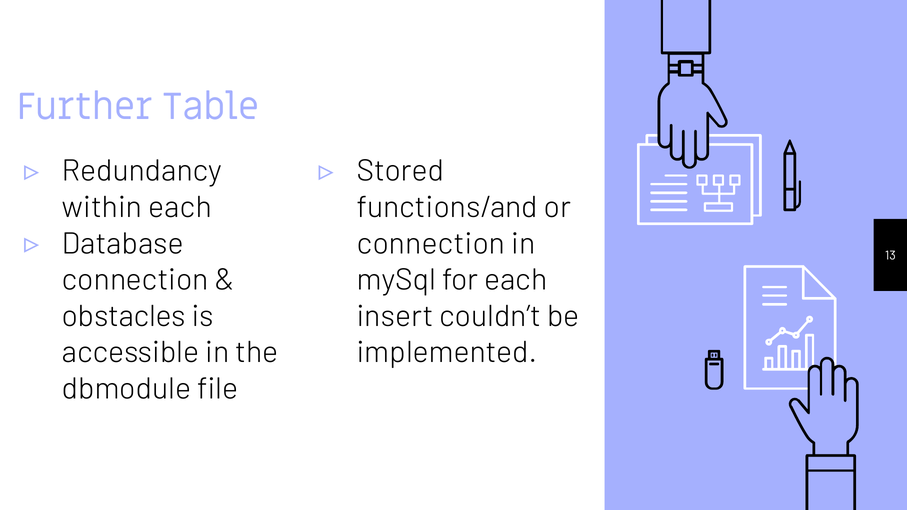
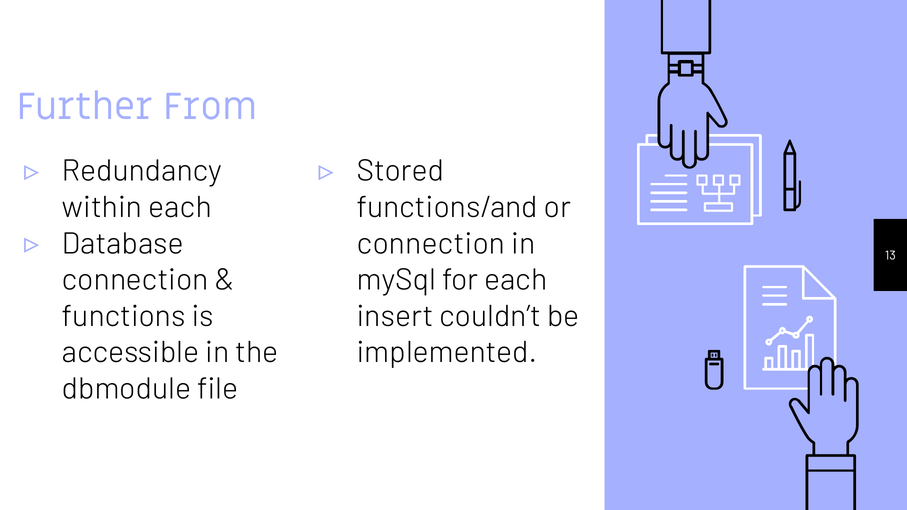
Table: Table -> From
obstacles: obstacles -> functions
